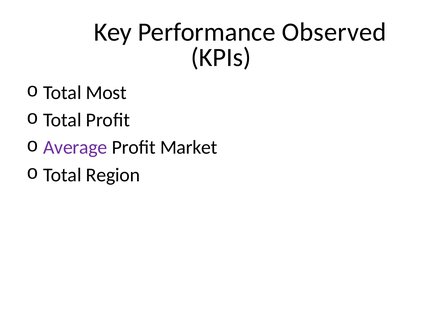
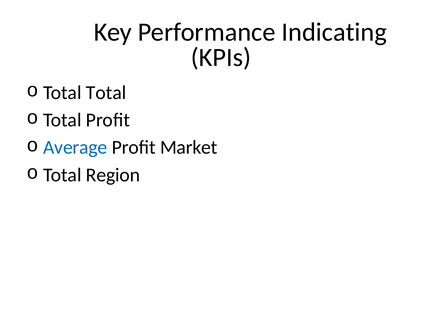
Observed: Observed -> Indicating
Total Most: Most -> Total
Average colour: purple -> blue
